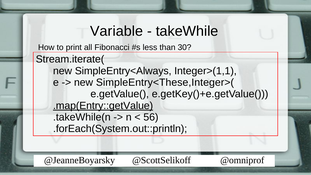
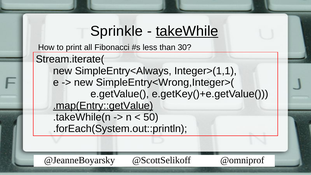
Variable: Variable -> Sprinkle
takeWhile underline: none -> present
SimpleEntry<These,Integer>(: SimpleEntry<These,Integer>( -> SimpleEntry<Wrong,Integer>(
56: 56 -> 50
